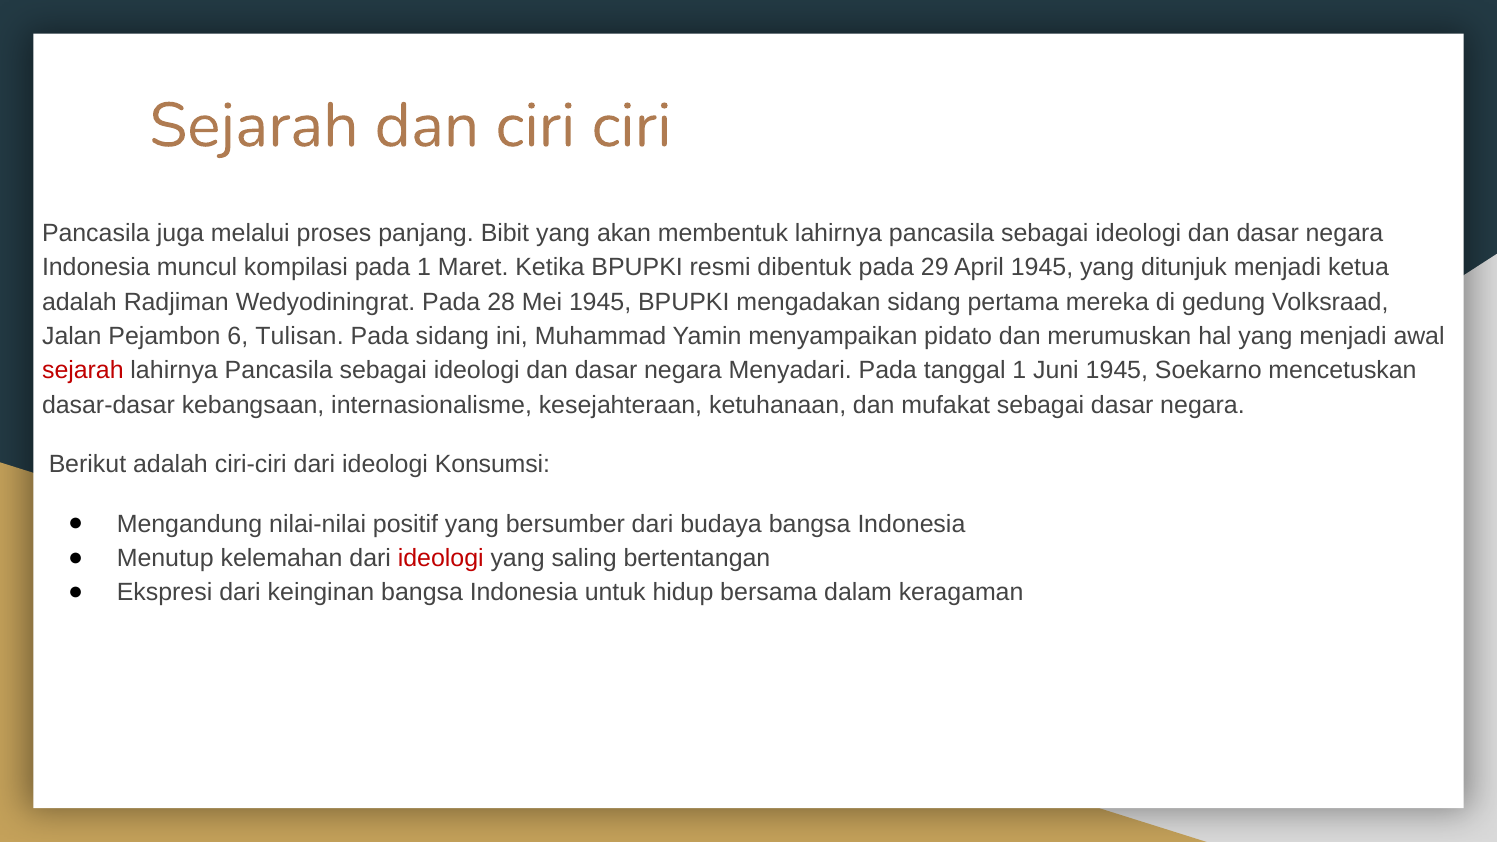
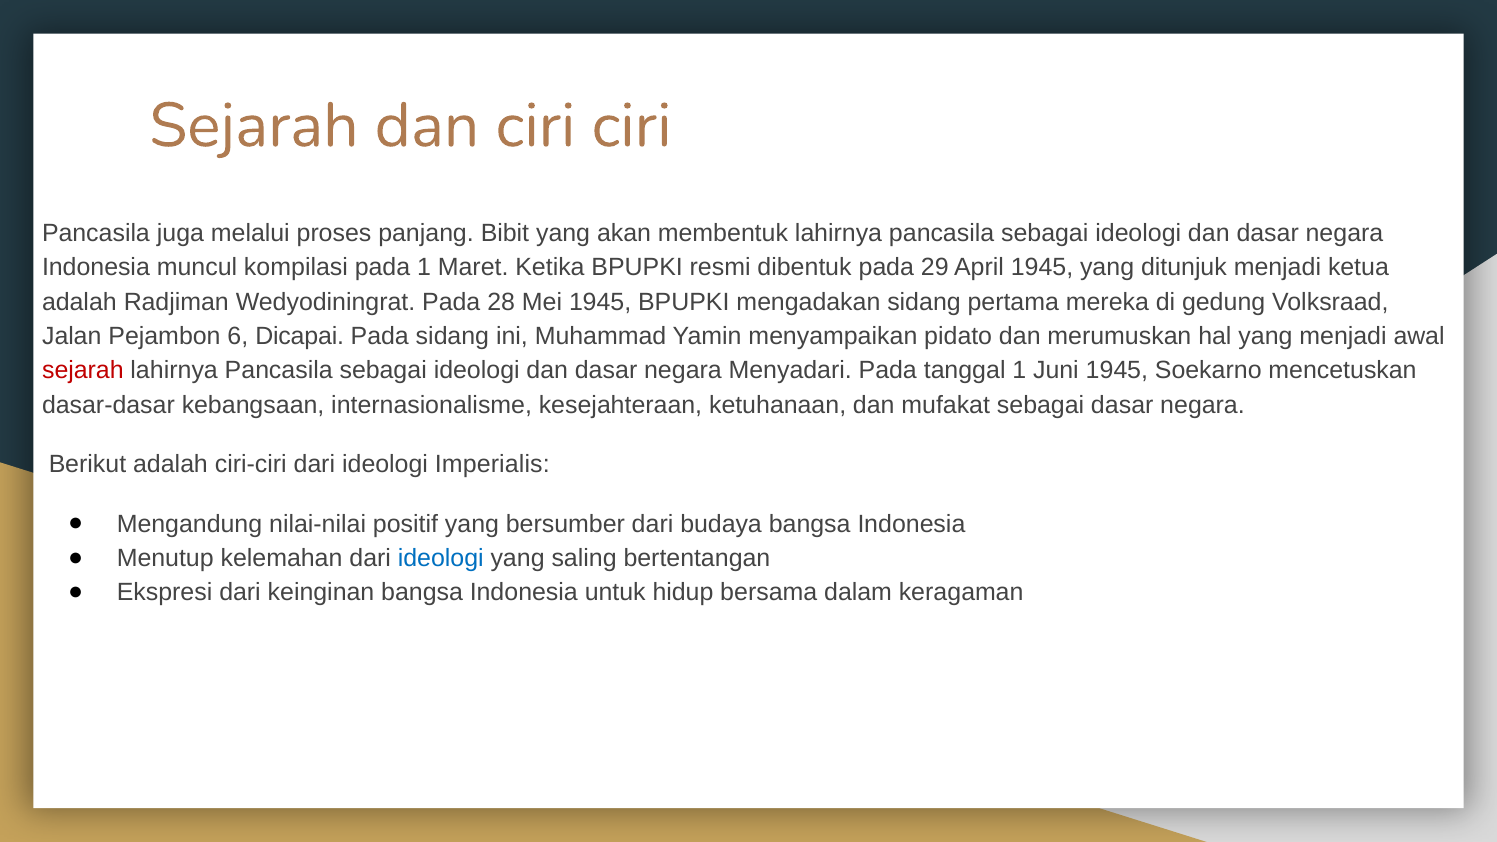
Tulisan: Tulisan -> Dicapai
Konsumsi: Konsumsi -> Imperialis
ideologi at (441, 558) colour: red -> blue
